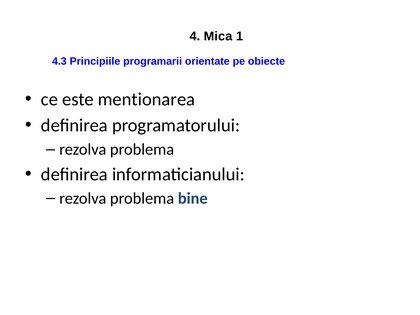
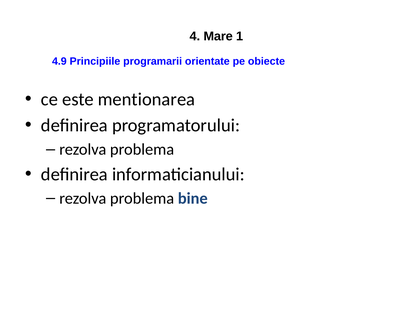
Mica: Mica -> Mare
4.3: 4.3 -> 4.9
